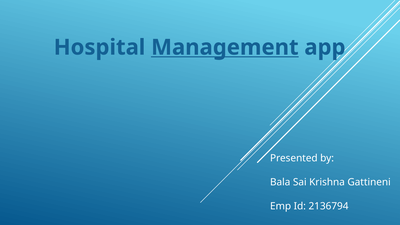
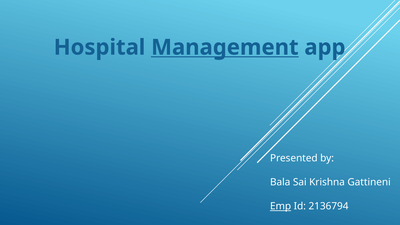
Emp underline: none -> present
